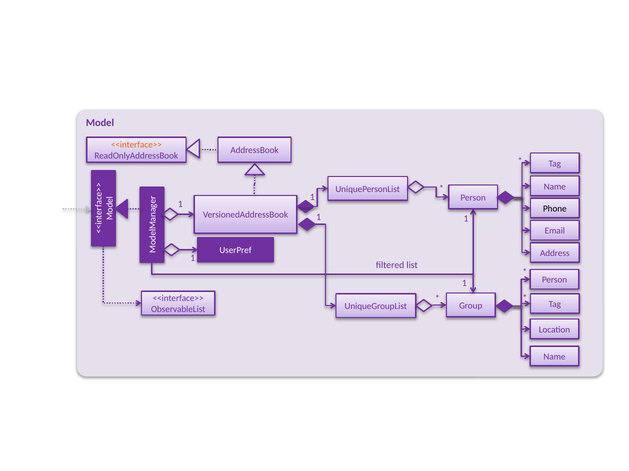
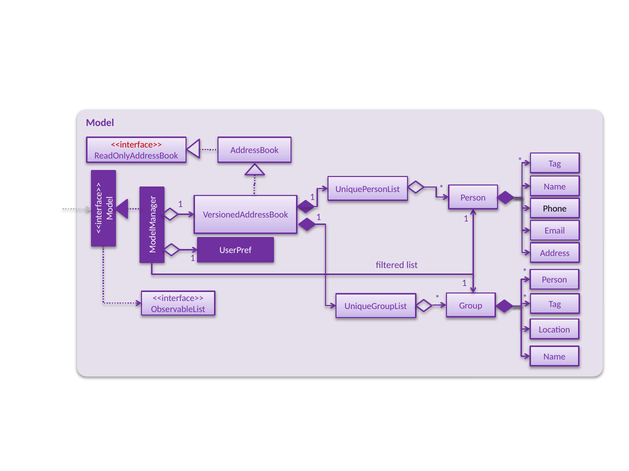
<<interface>> at (136, 145) colour: orange -> red
